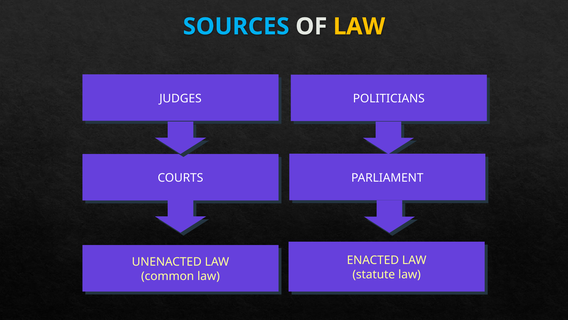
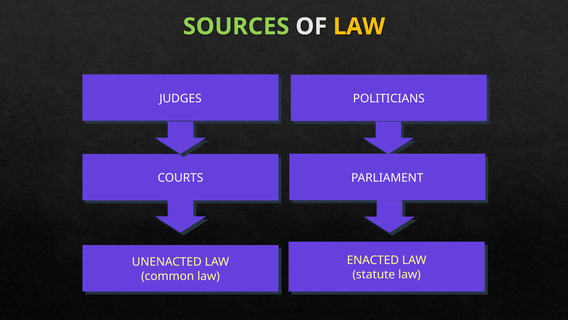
SOURCES colour: light blue -> light green
